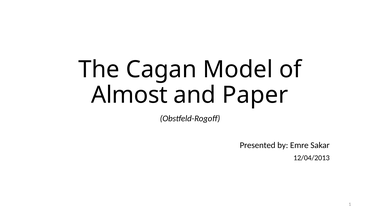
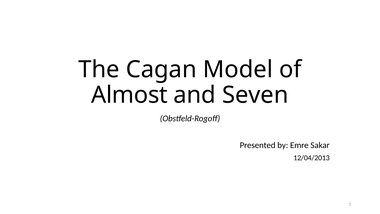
Paper: Paper -> Seven
